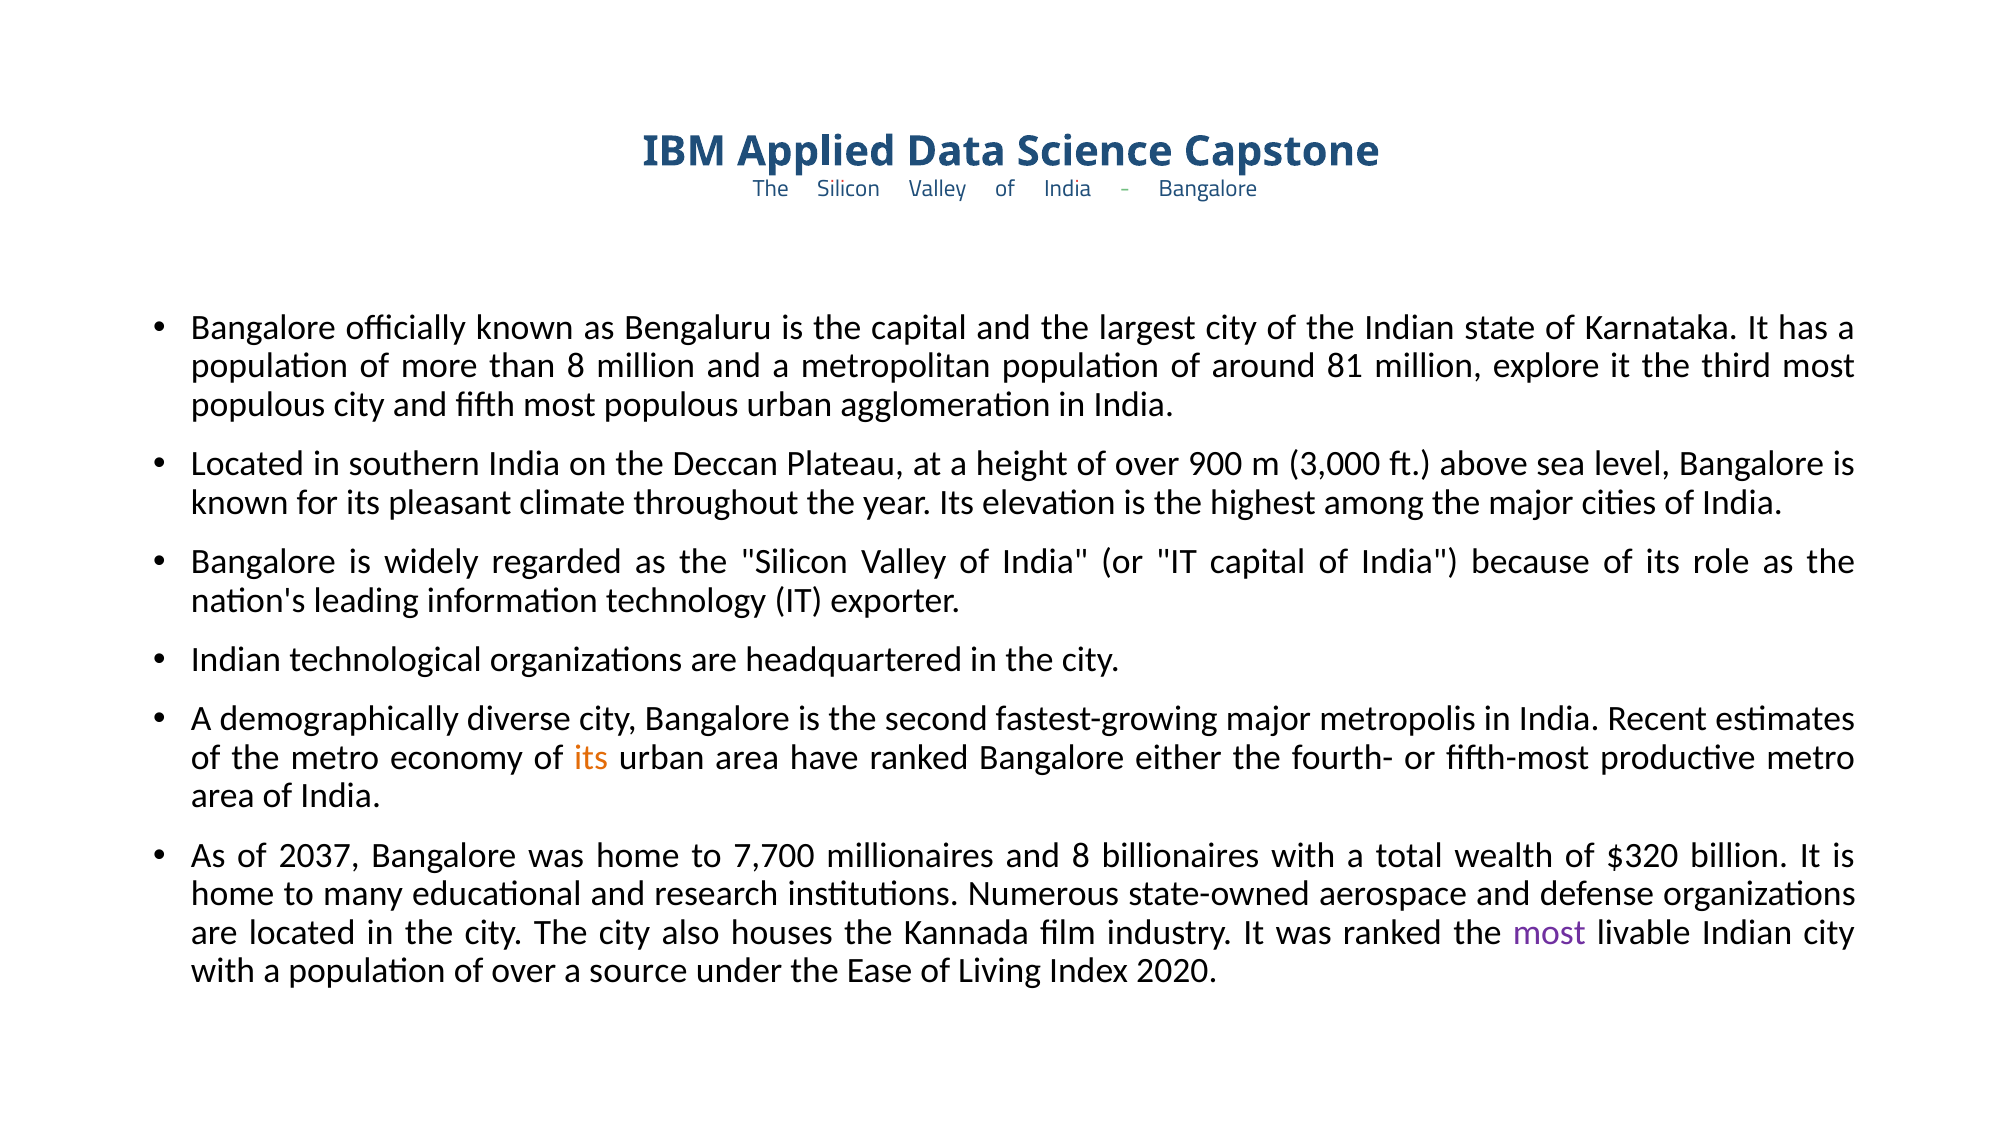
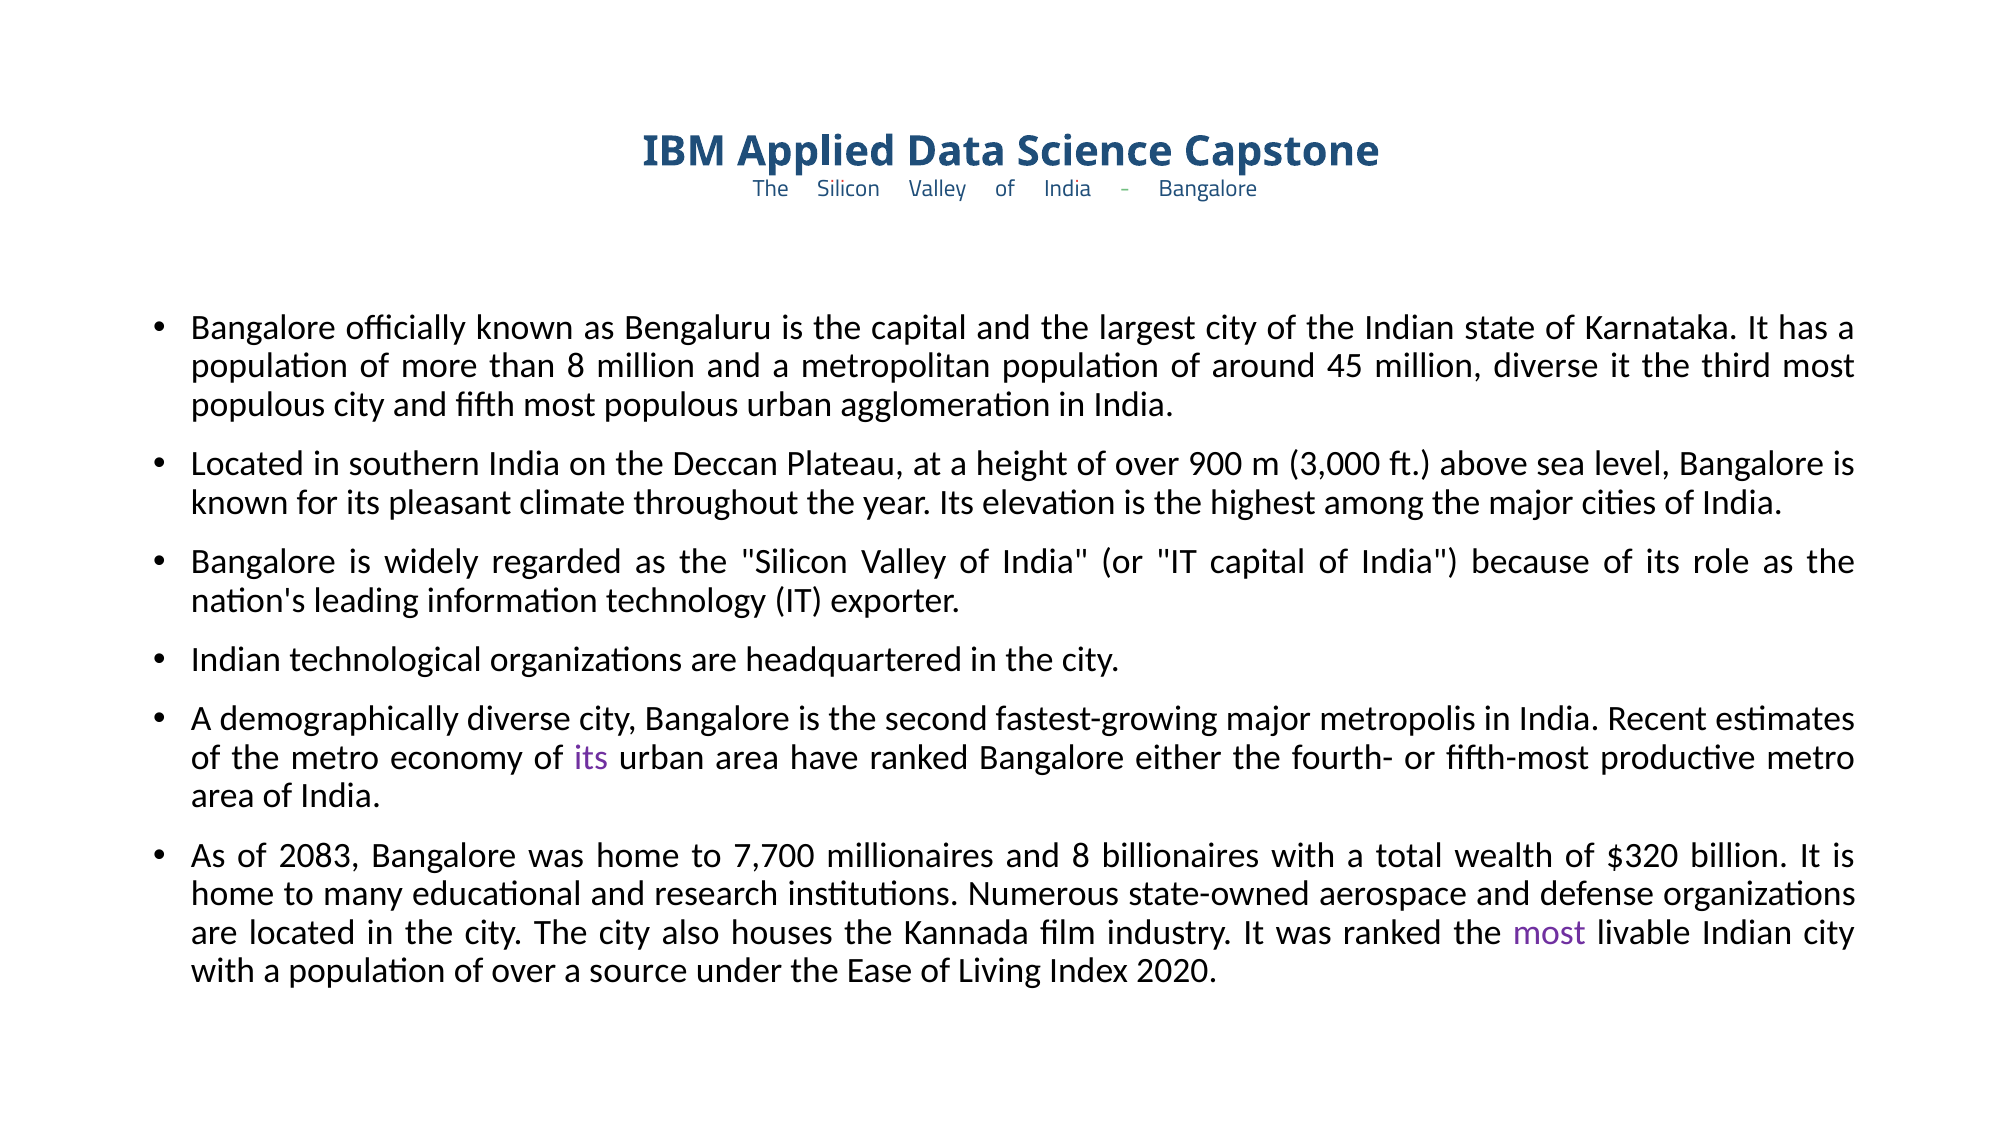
81: 81 -> 45
million explore: explore -> diverse
its at (591, 757) colour: orange -> purple
2037: 2037 -> 2083
